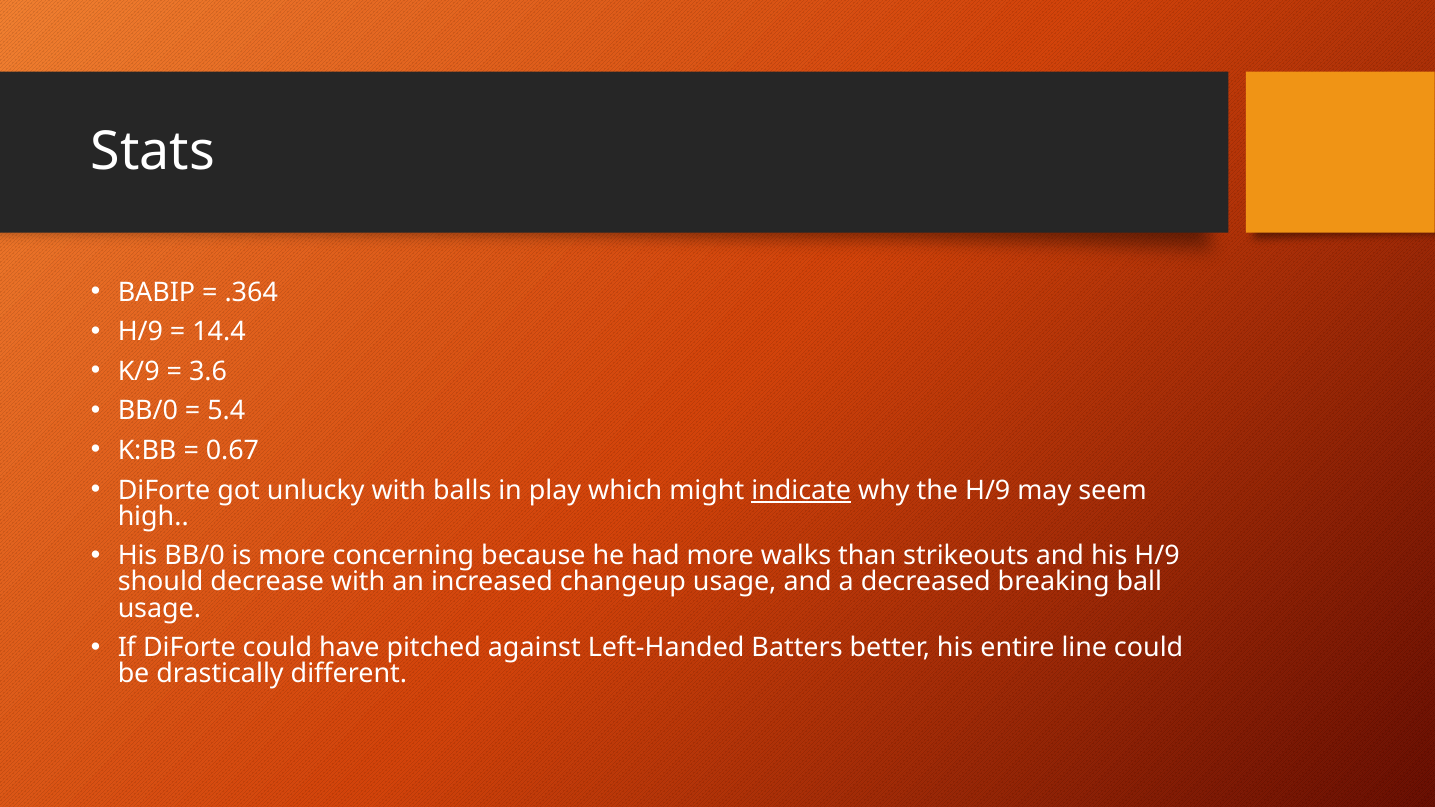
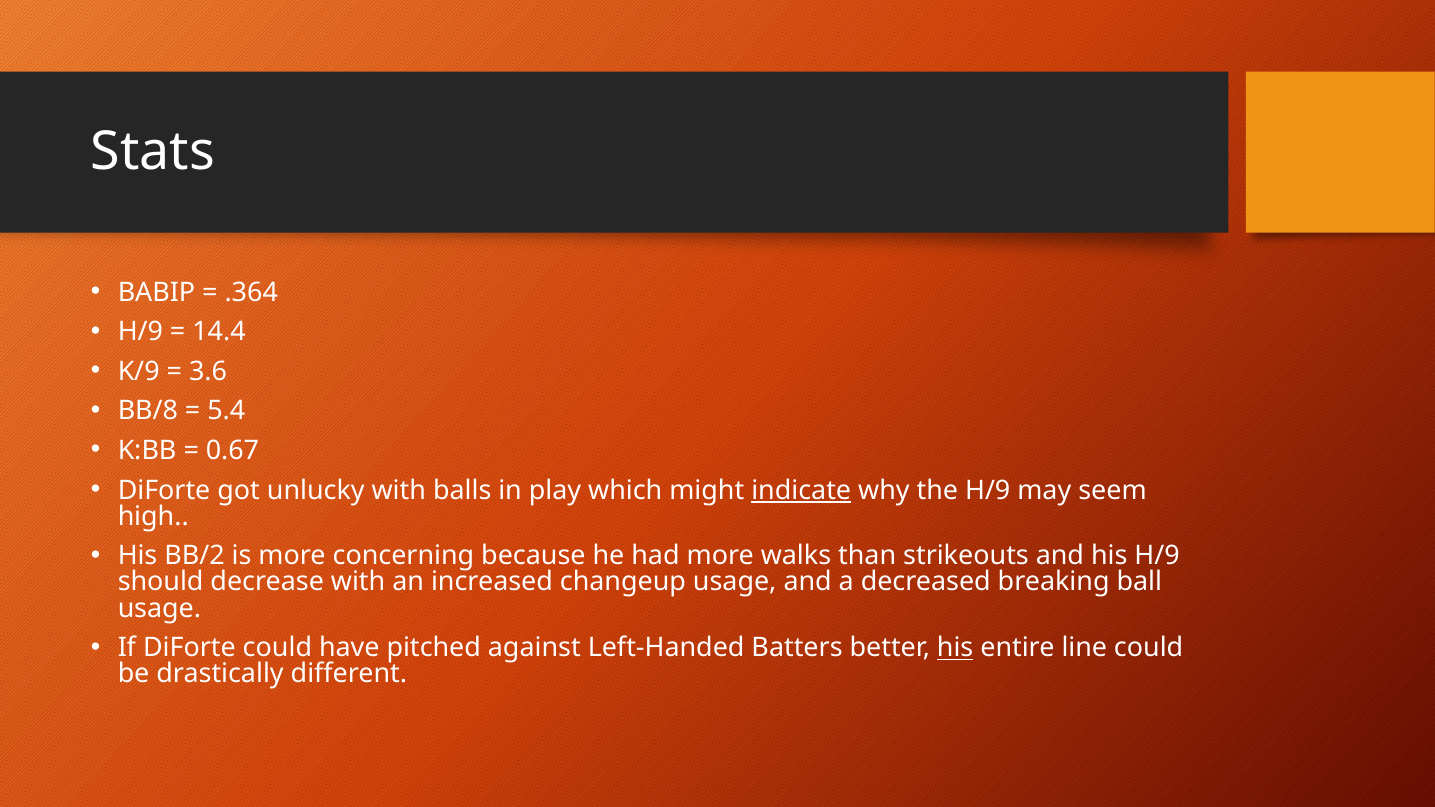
BB/0 at (148, 411): BB/0 -> BB/8
His BB/0: BB/0 -> BB/2
his at (955, 648) underline: none -> present
